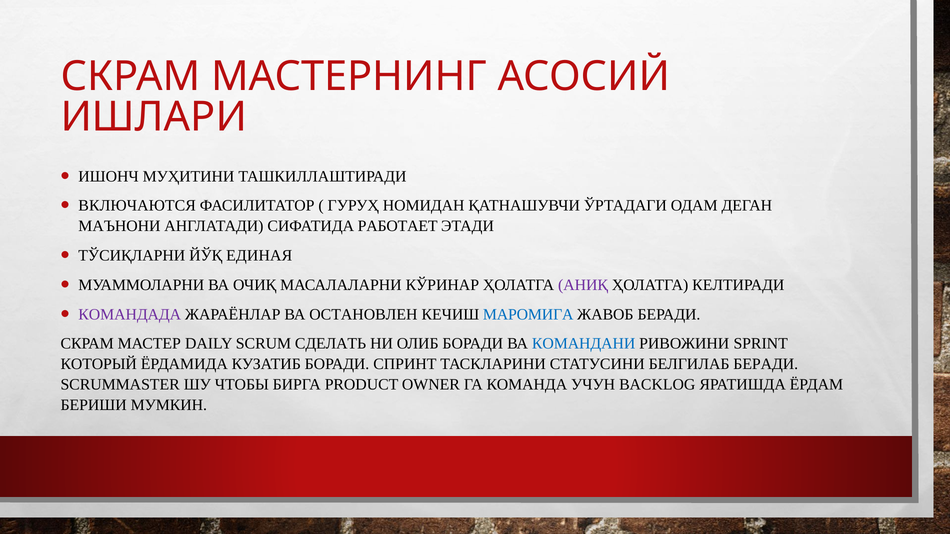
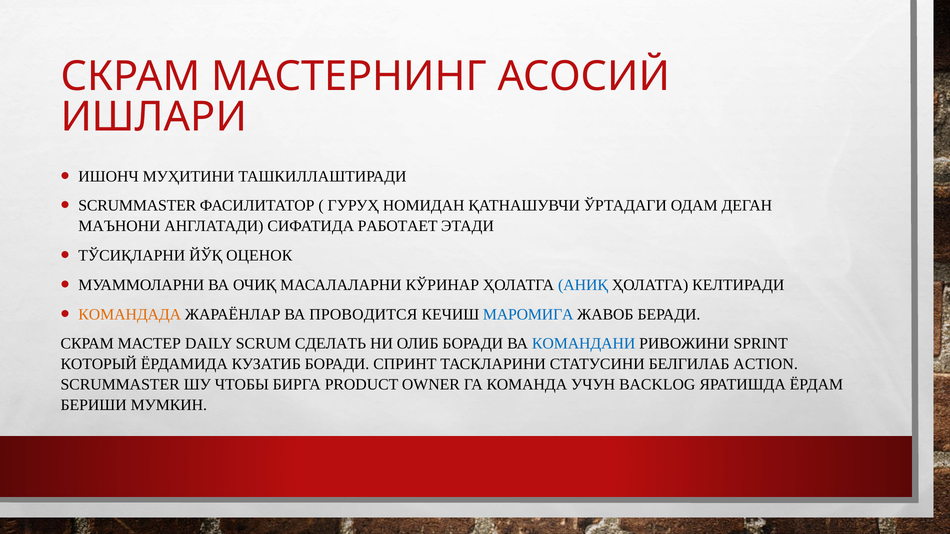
ВКЛЮЧАЮТСЯ at (137, 206): ВКЛЮЧАЮТСЯ -> SCRUMMASTER
ЕДИНАЯ: ЕДИНАЯ -> ОЦЕНОК
АНИҚ colour: purple -> blue
КОМАНДАДА colour: purple -> orange
ОСТАНОВЛЕН: ОСТАНОВЛЕН -> ПРОВОДИТСЯ
БЕЛГИЛАБ БЕРАДИ: БЕРАДИ -> ACTION
